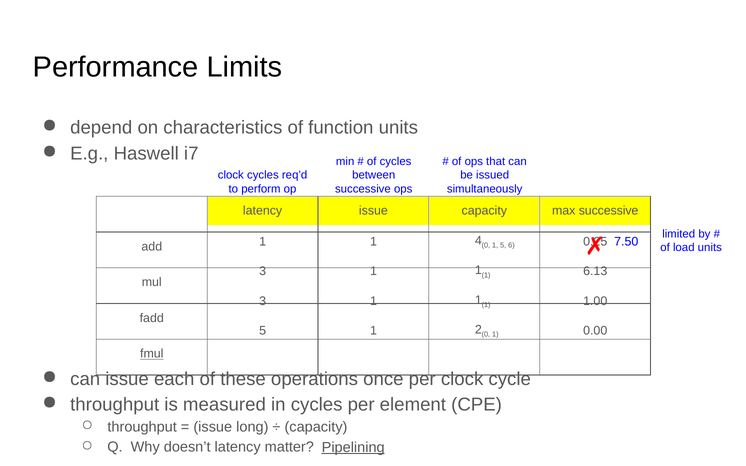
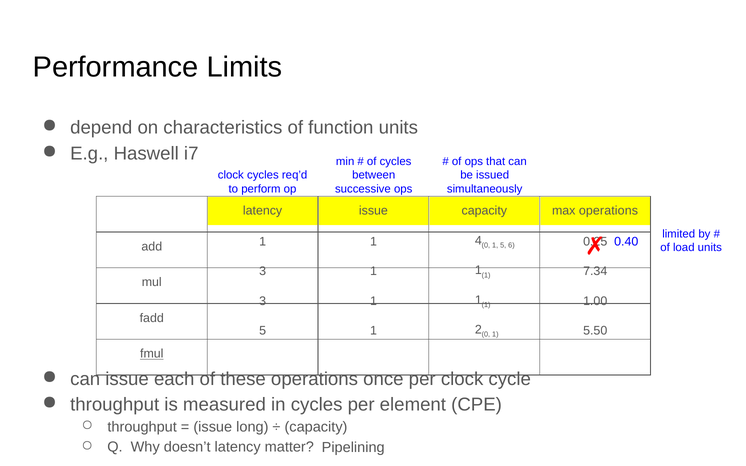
max successive: successive -> operations
7.50: 7.50 -> 0.40
6.13: 6.13 -> 7.34
0.00: 0.00 -> 5.50
Pipelining underline: present -> none
